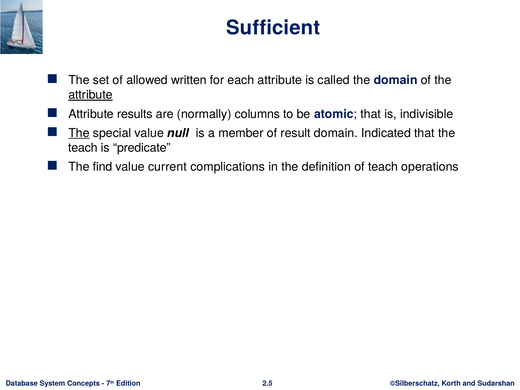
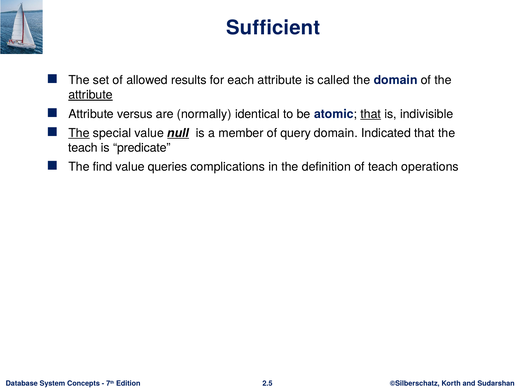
written: written -> results
results: results -> versus
columns: columns -> identical
that at (371, 114) underline: none -> present
null underline: none -> present
result: result -> query
current: current -> queries
